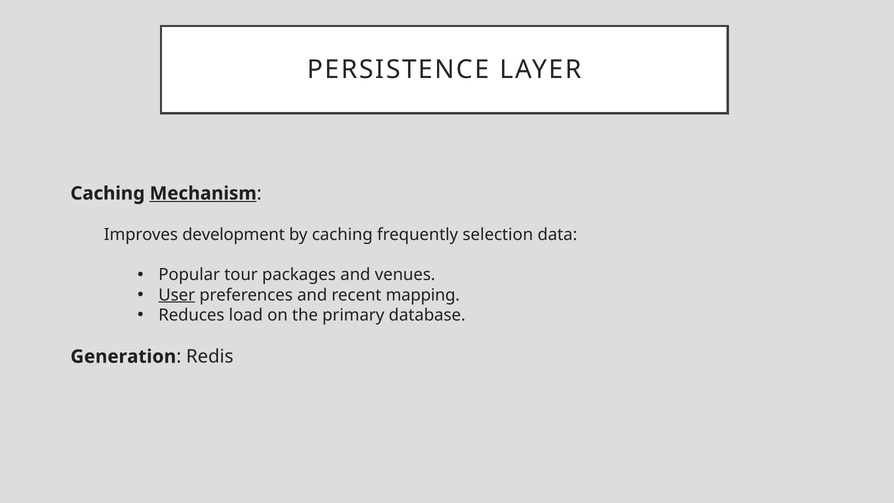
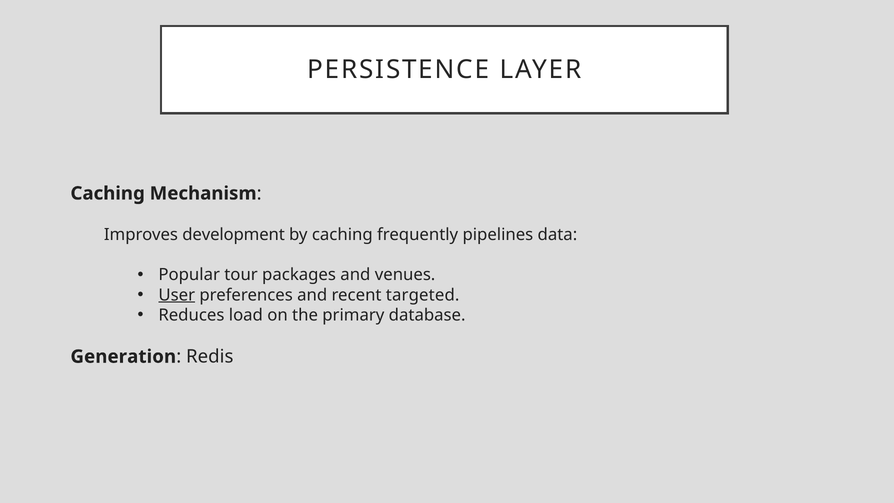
Mechanism underline: present -> none
selection: selection -> pipelines
mapping: mapping -> targeted
